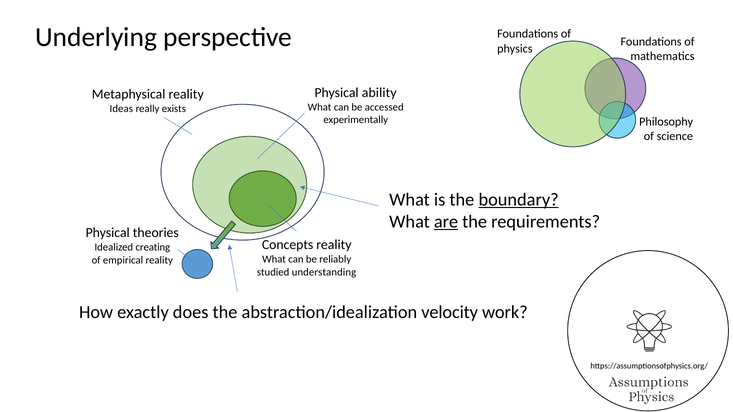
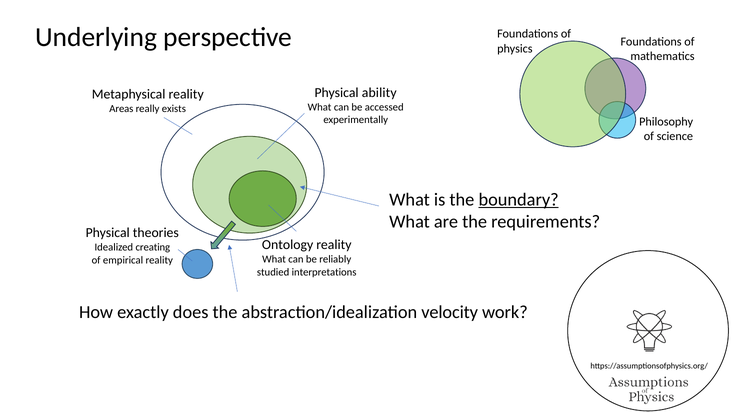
Ideas: Ideas -> Areas
are underline: present -> none
Concepts: Concepts -> Ontology
understanding: understanding -> interpretations
